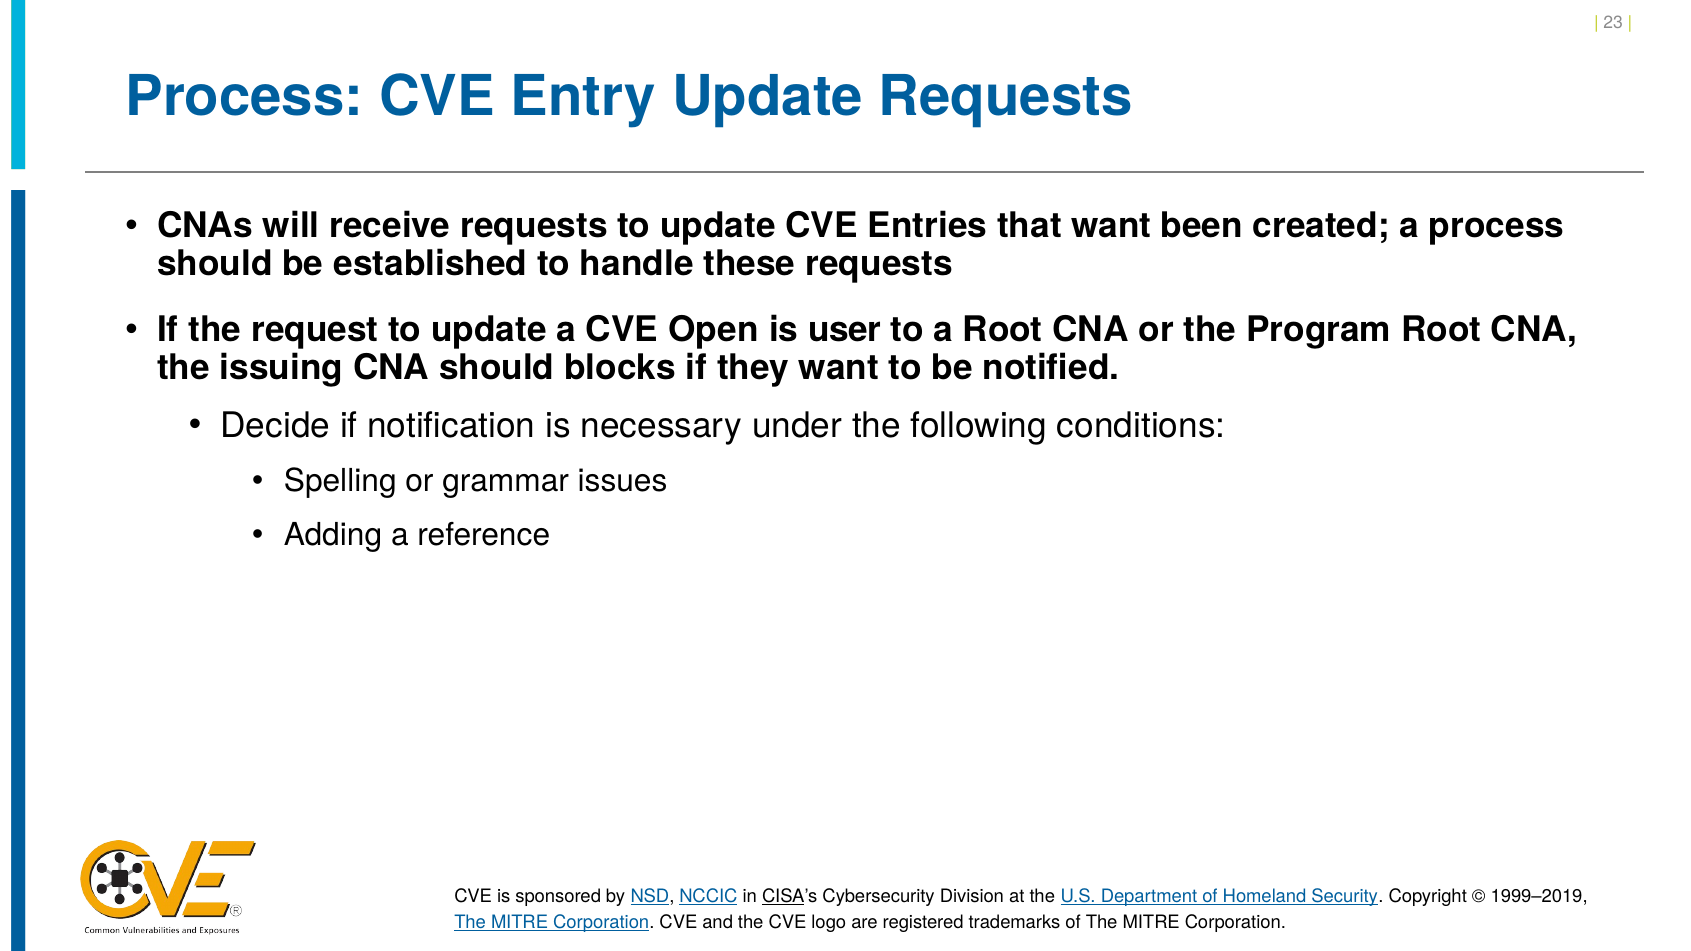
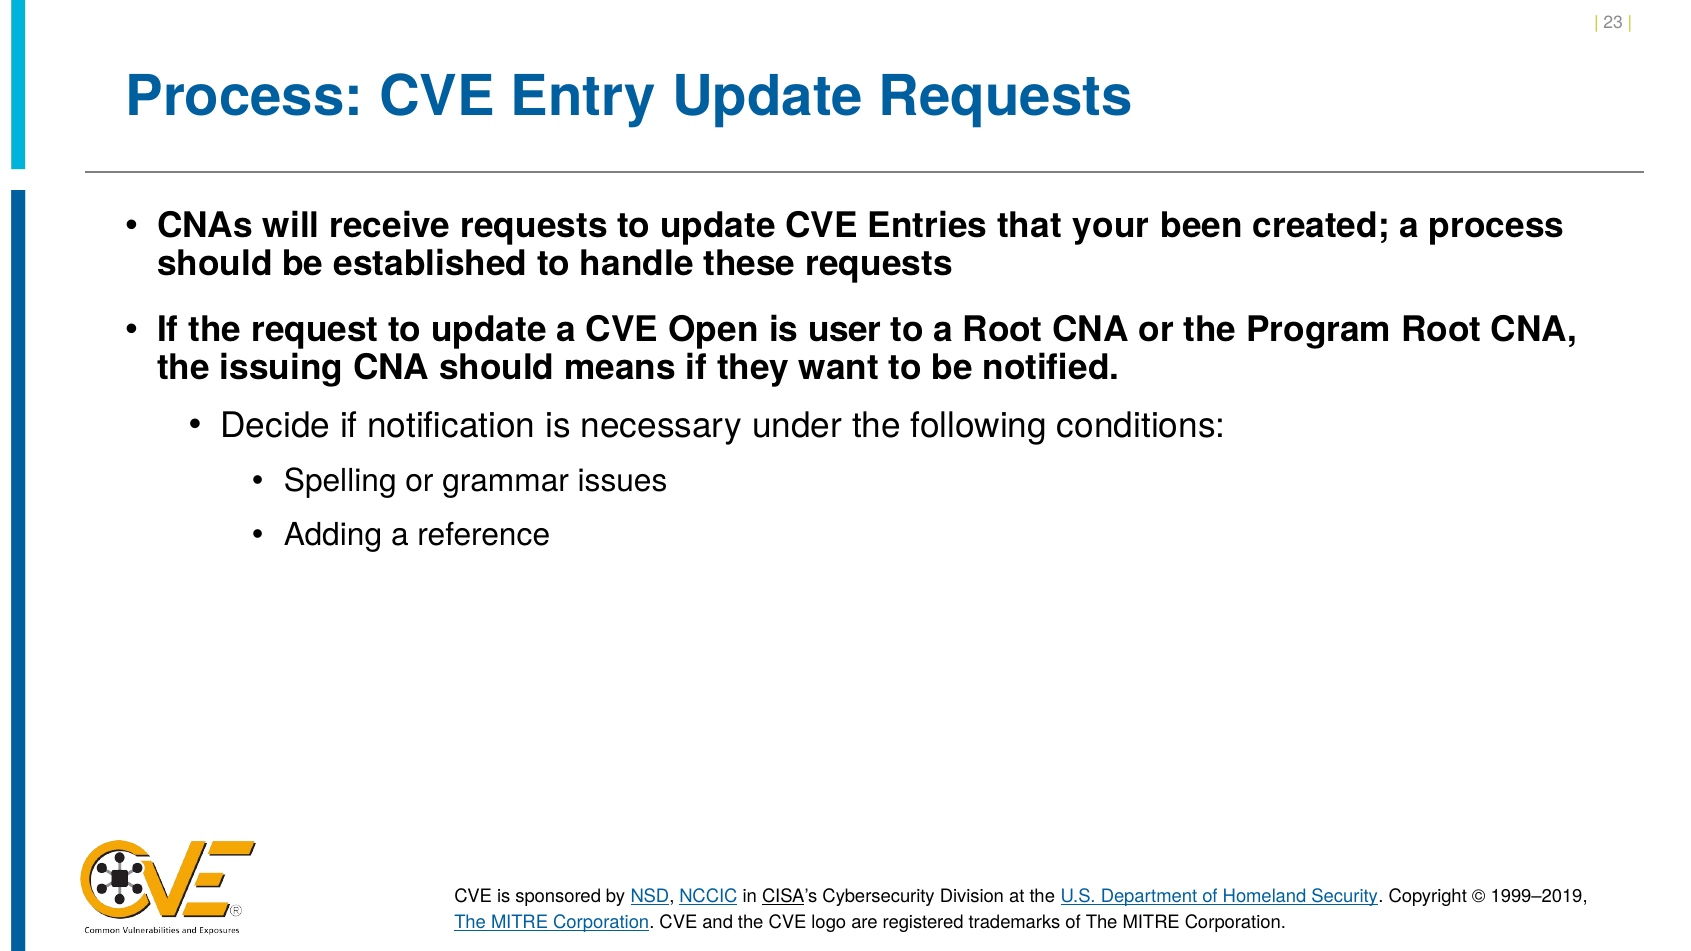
that want: want -> your
blocks: blocks -> means
